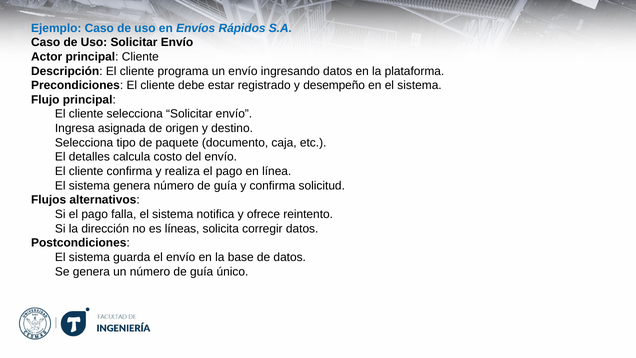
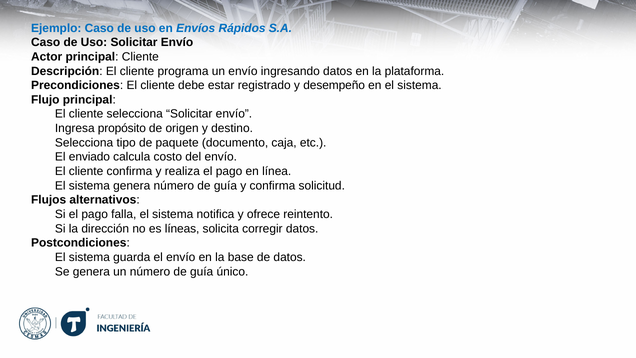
asignada: asignada -> propósito
detalles: detalles -> enviado
